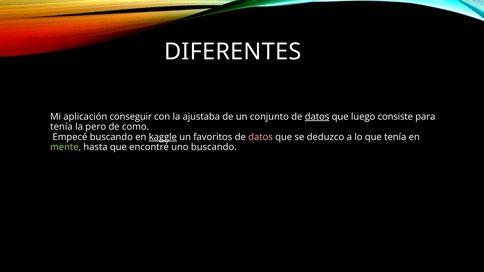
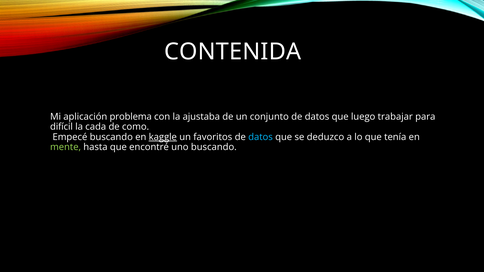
DIFERENTES: DIFERENTES -> CONTENIDA
conseguir: conseguir -> problema
datos at (317, 117) underline: present -> none
consiste: consiste -> trabajar
tenía at (61, 127): tenía -> difícil
pero: pero -> cada
datos at (261, 137) colour: pink -> light blue
